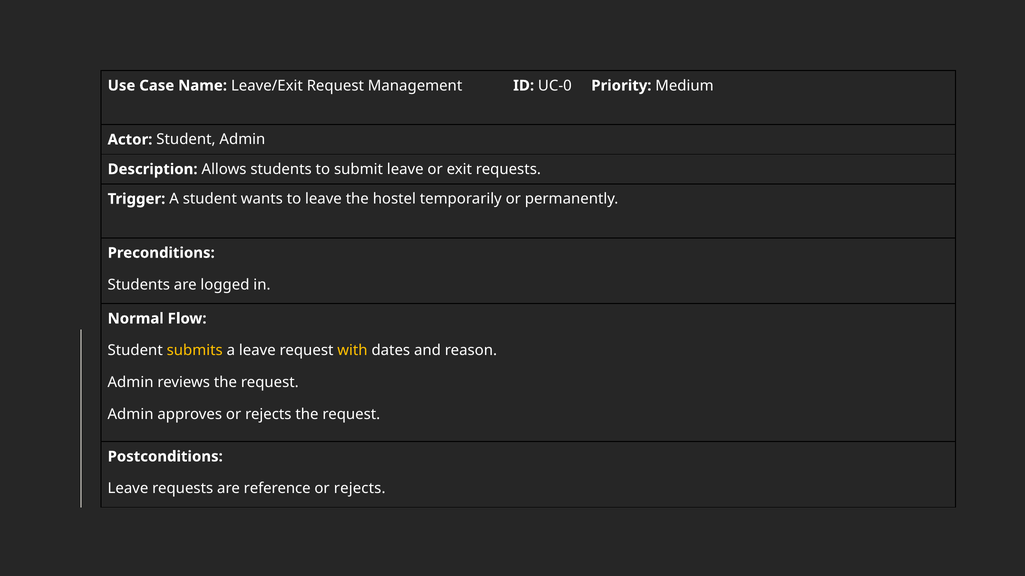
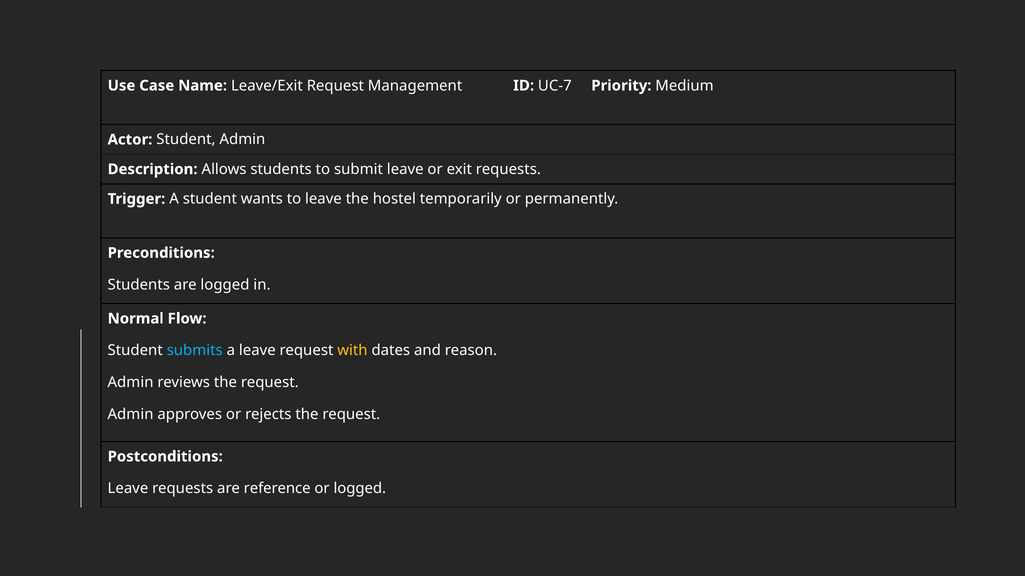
UC-0: UC-0 -> UC-7
submits colour: yellow -> light blue
rejects at (360, 489): rejects -> logged
